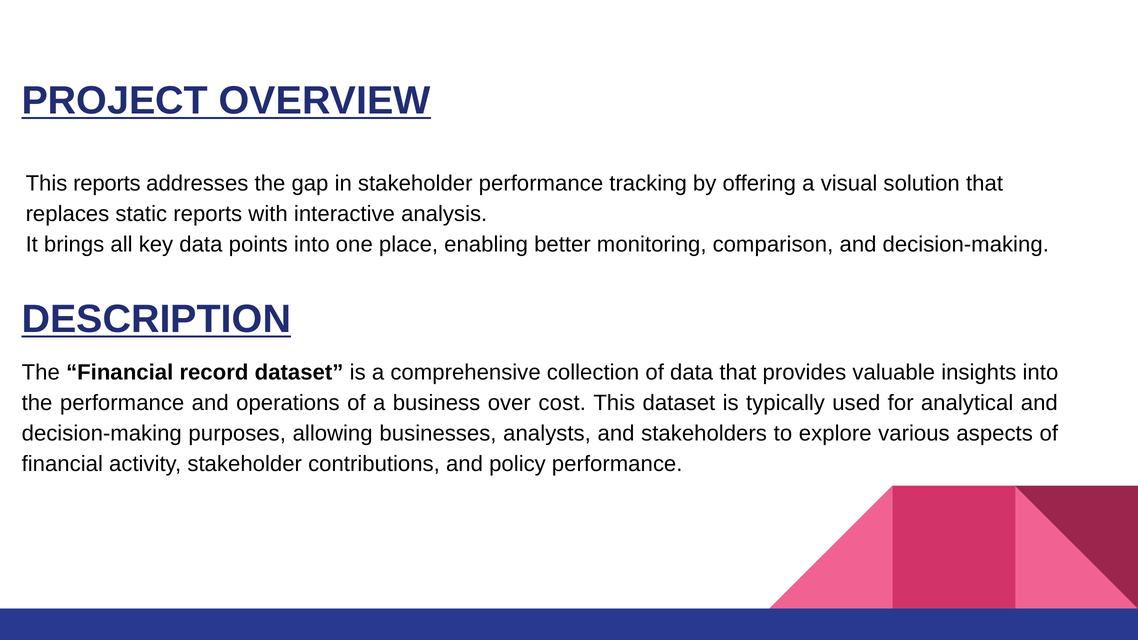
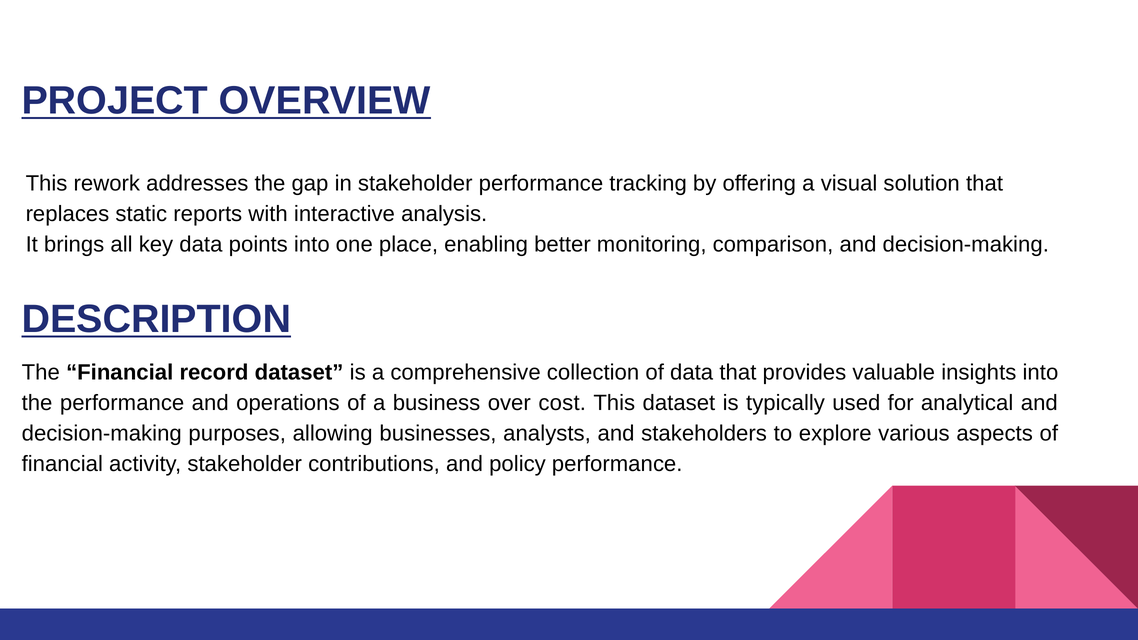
This reports: reports -> rework
